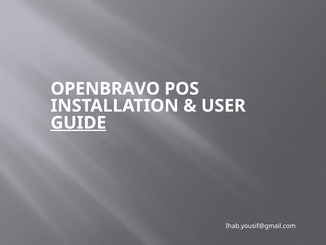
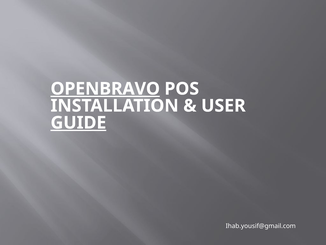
OPENBRAVO underline: none -> present
